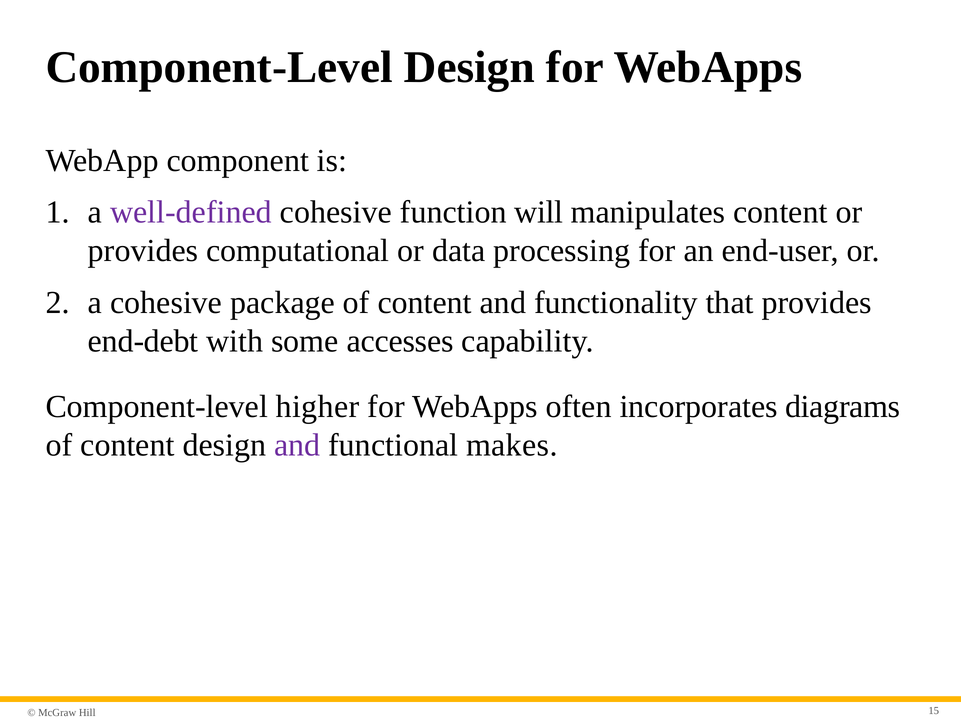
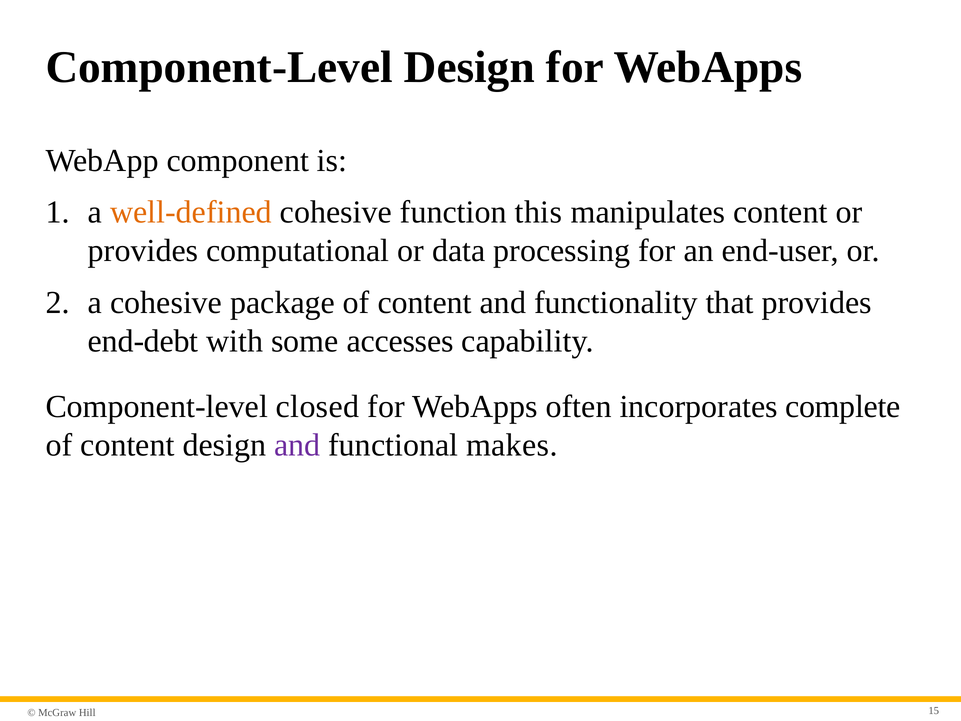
well-defined colour: purple -> orange
will: will -> this
higher: higher -> closed
diagrams: diagrams -> complete
